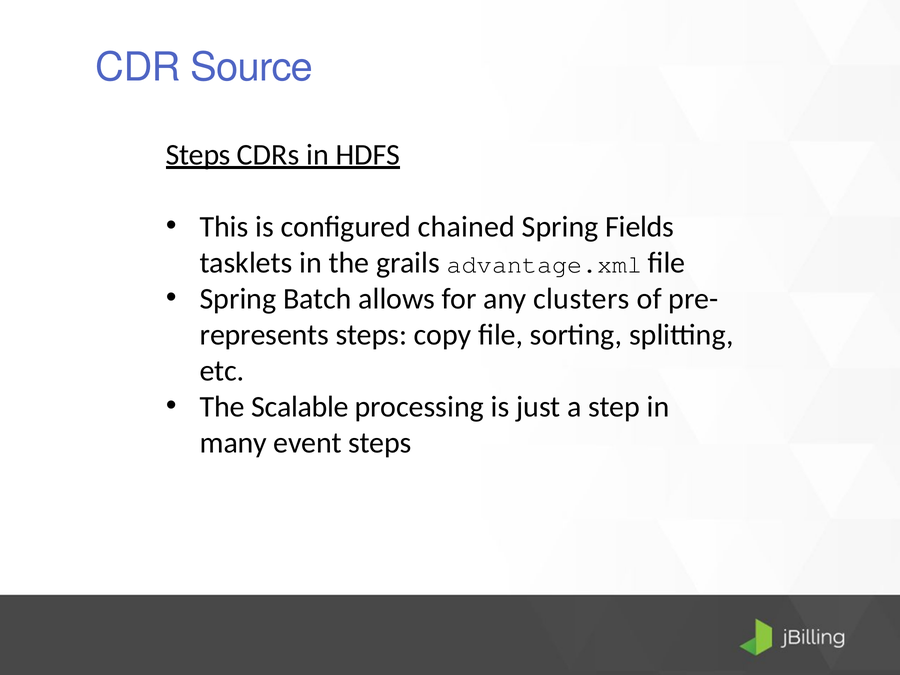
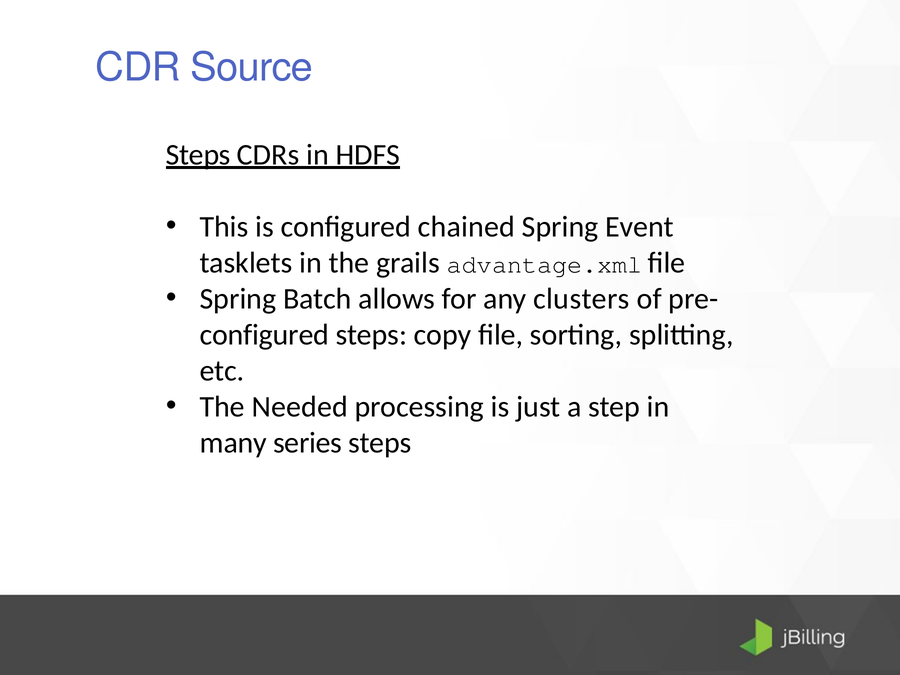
Fields: Fields -> Event
represents at (264, 335): represents -> configured
Scalable: Scalable -> Needed
event: event -> series
